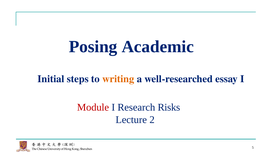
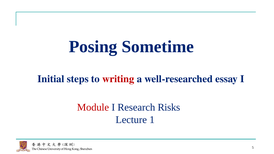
Academic: Academic -> Sometime
writing colour: orange -> red
2: 2 -> 1
